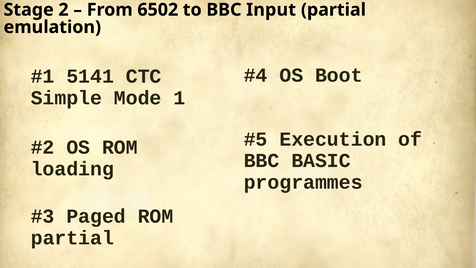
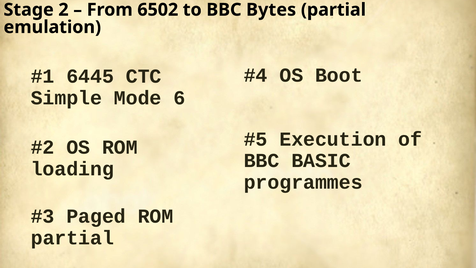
Input: Input -> Bytes
5141: 5141 -> 6445
1: 1 -> 6
